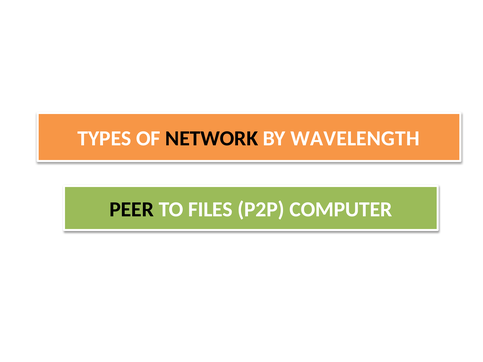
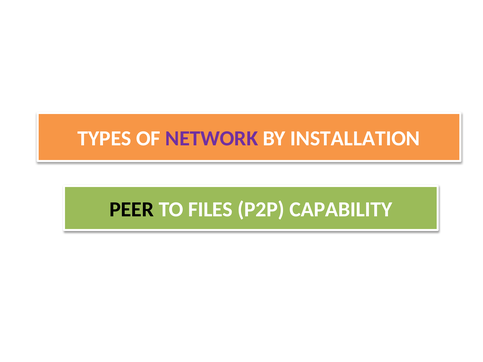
NETWORK colour: black -> purple
WAVELENGTH: WAVELENGTH -> INSTALLATION
COMPUTER: COMPUTER -> CAPABILITY
